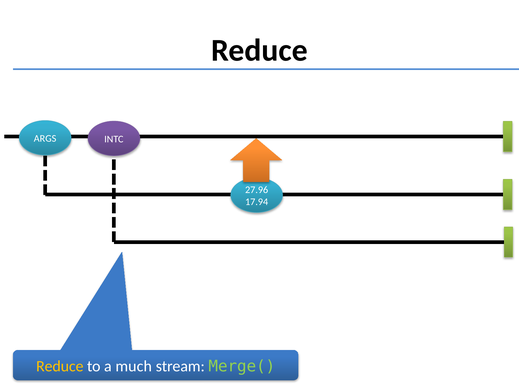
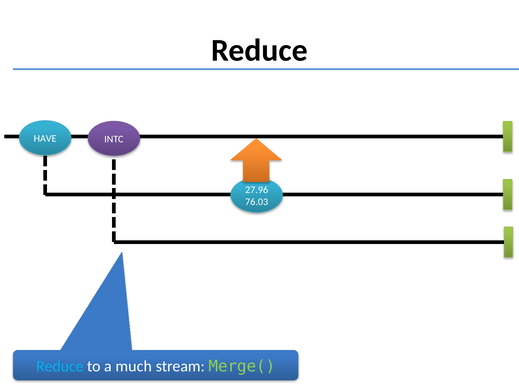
ARGS: ARGS -> HAVE
17.94: 17.94 -> 76.03
Reduce at (60, 367) colour: yellow -> light blue
